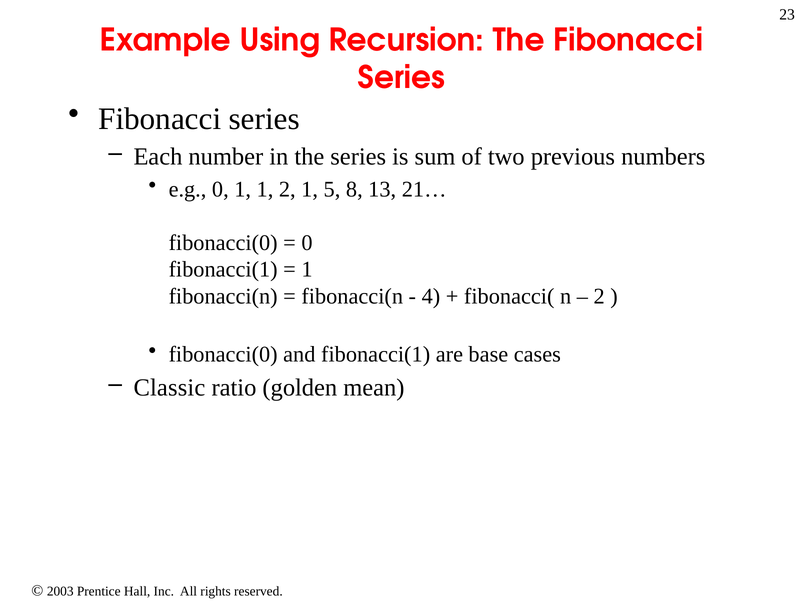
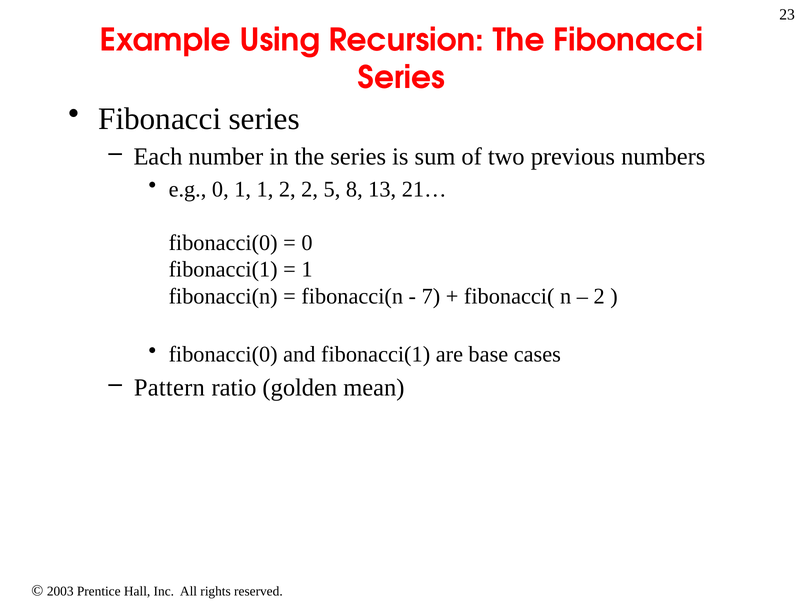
2 1: 1 -> 2
4: 4 -> 7
Classic: Classic -> Pattern
